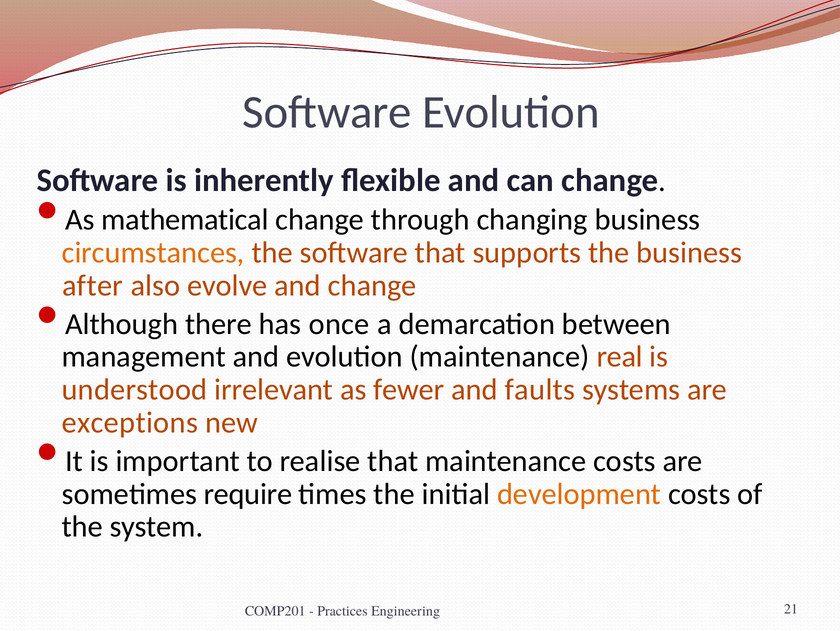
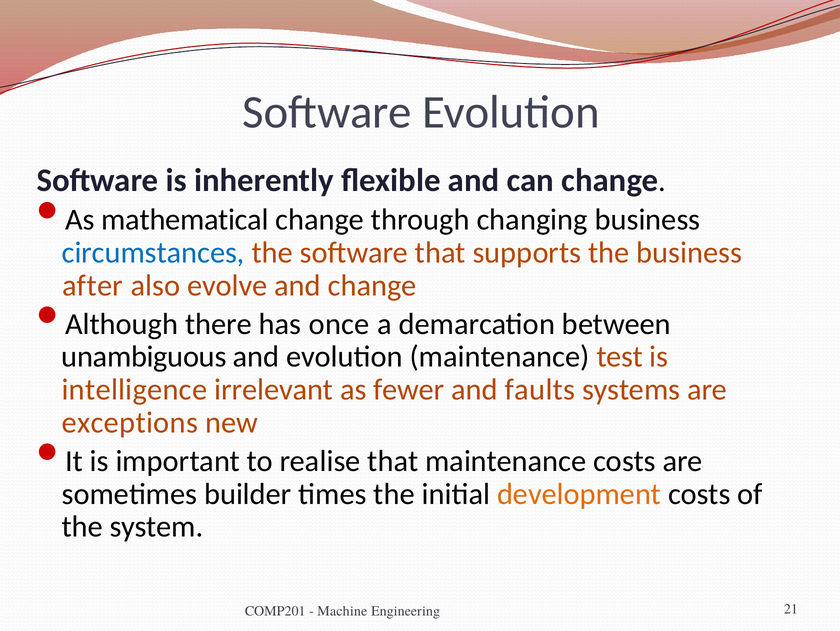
circumstances colour: orange -> blue
management: management -> unambiguous
real: real -> test
understood: understood -> intelligence
require: require -> builder
Practices: Practices -> Machine
